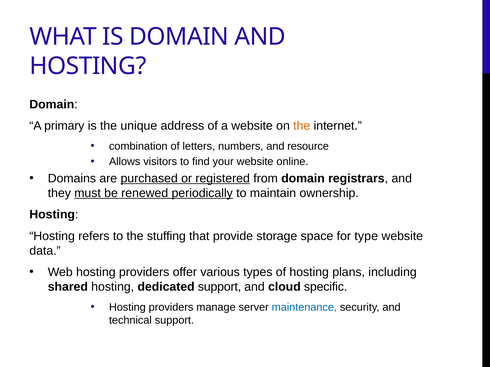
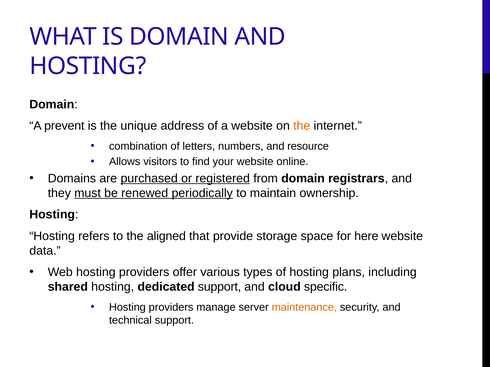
primary: primary -> prevent
stuffing: stuffing -> aligned
type: type -> here
maintenance colour: blue -> orange
